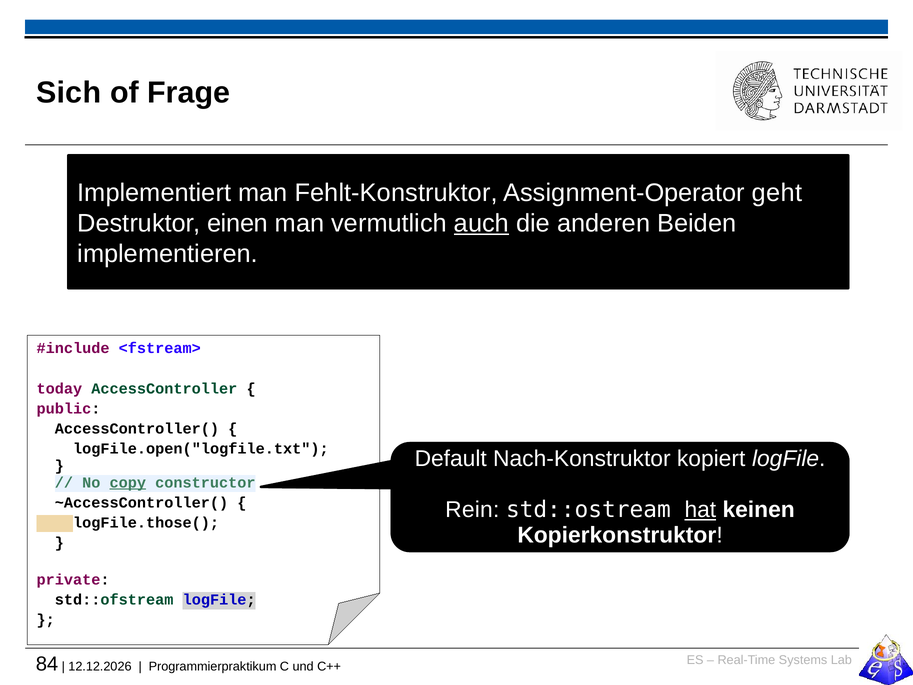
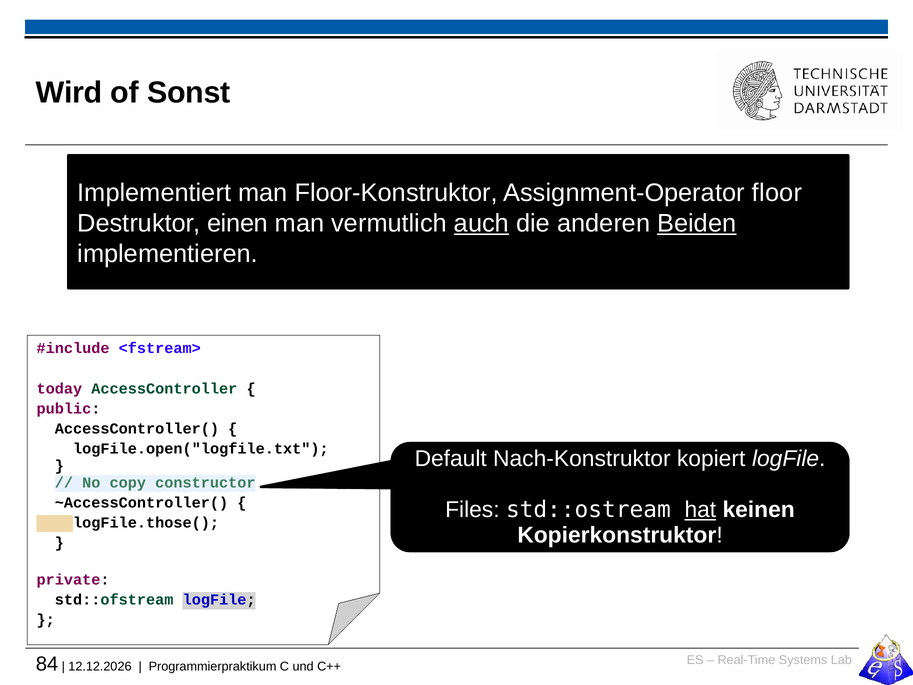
Sich: Sich -> Wird
Frage: Frage -> Sonst
Fehlt-Konstruktor: Fehlt-Konstruktor -> Floor-Konstruktor
geht: geht -> floor
Beiden underline: none -> present
copy underline: present -> none
Rein: Rein -> Files
